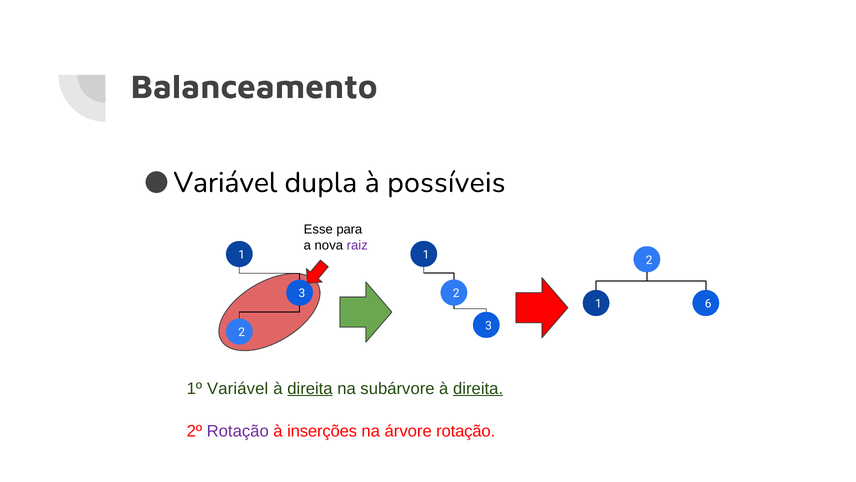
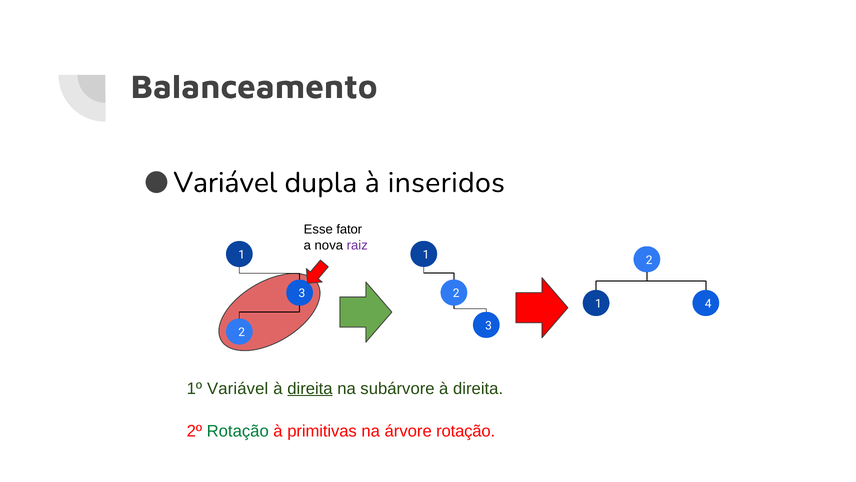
possíveis: possíveis -> inseridos
para: para -> fator
6: 6 -> 4
direita at (478, 388) underline: present -> none
Rotação at (238, 431) colour: purple -> green
inserções: inserções -> primitivas
